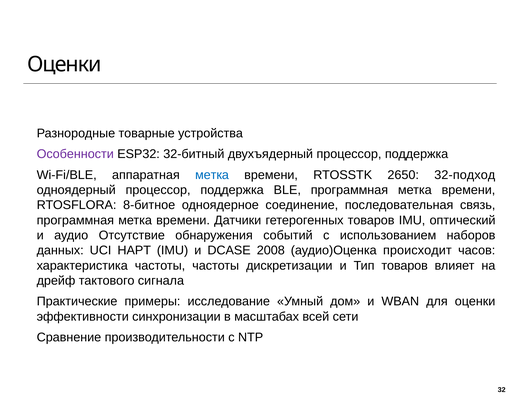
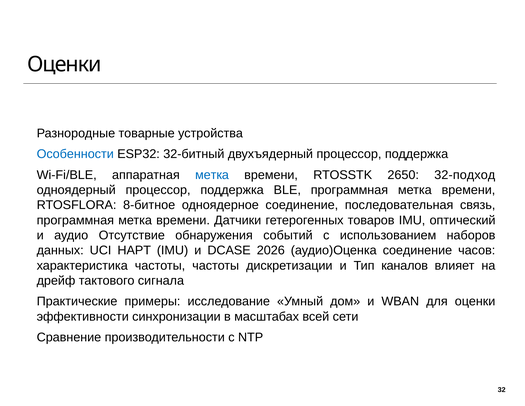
Особенности colour: purple -> blue
2008: 2008 -> 2026
аудио)Оценка происходит: происходит -> соединение
Тип товаров: товаров -> каналов
